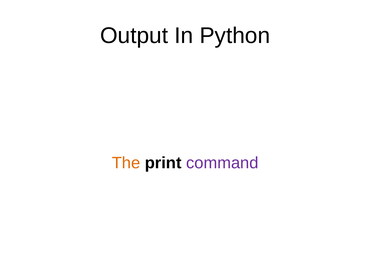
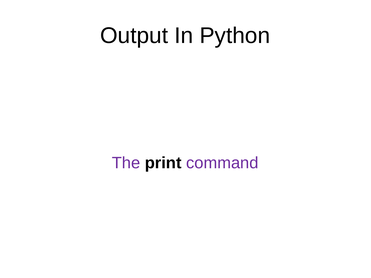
The colour: orange -> purple
